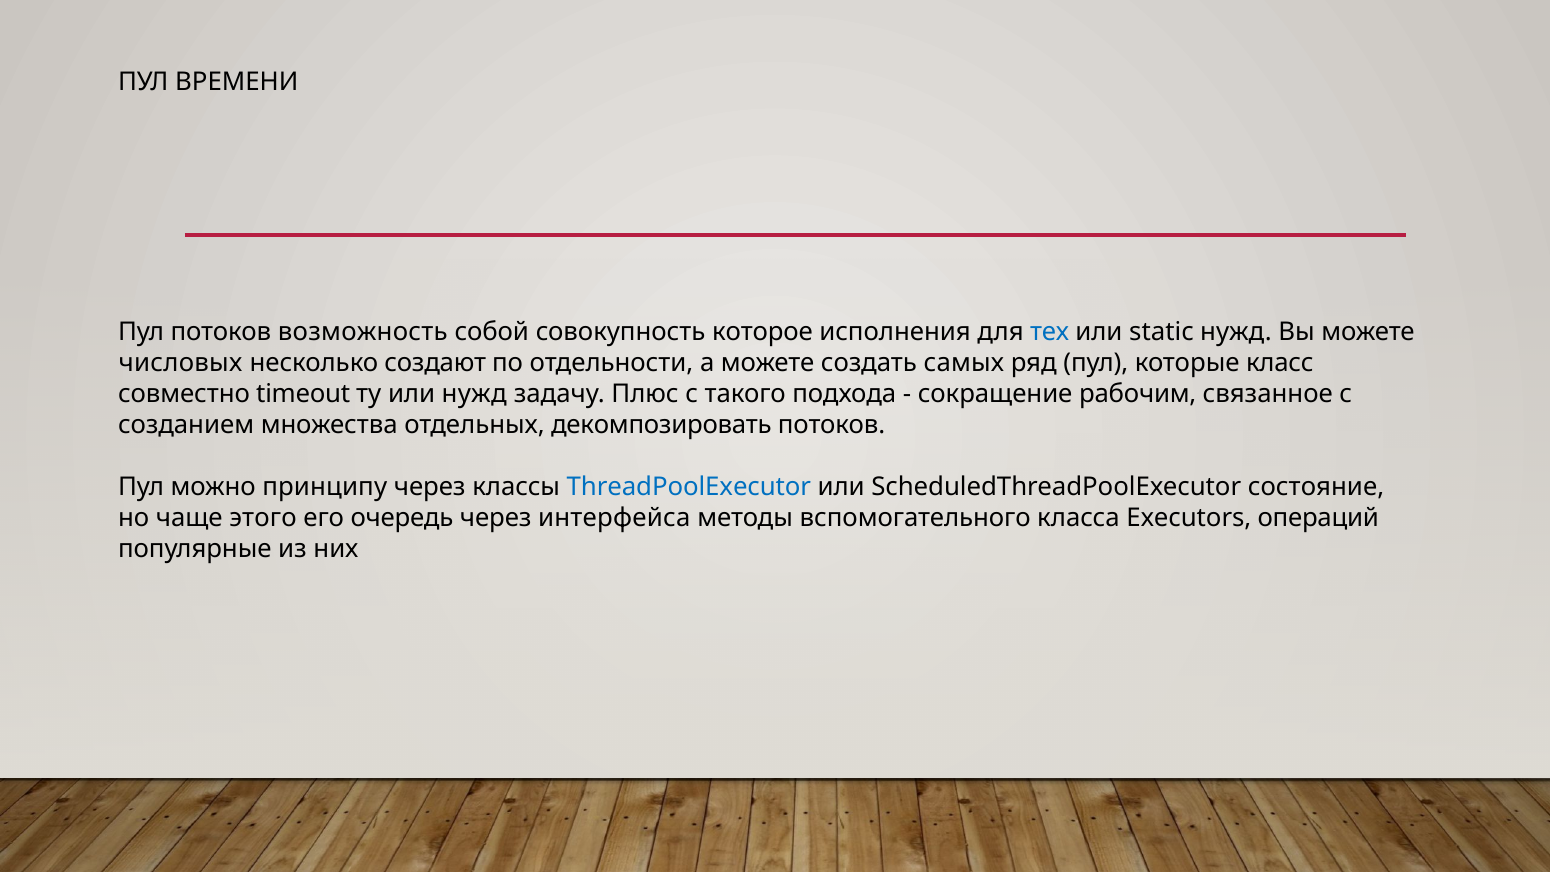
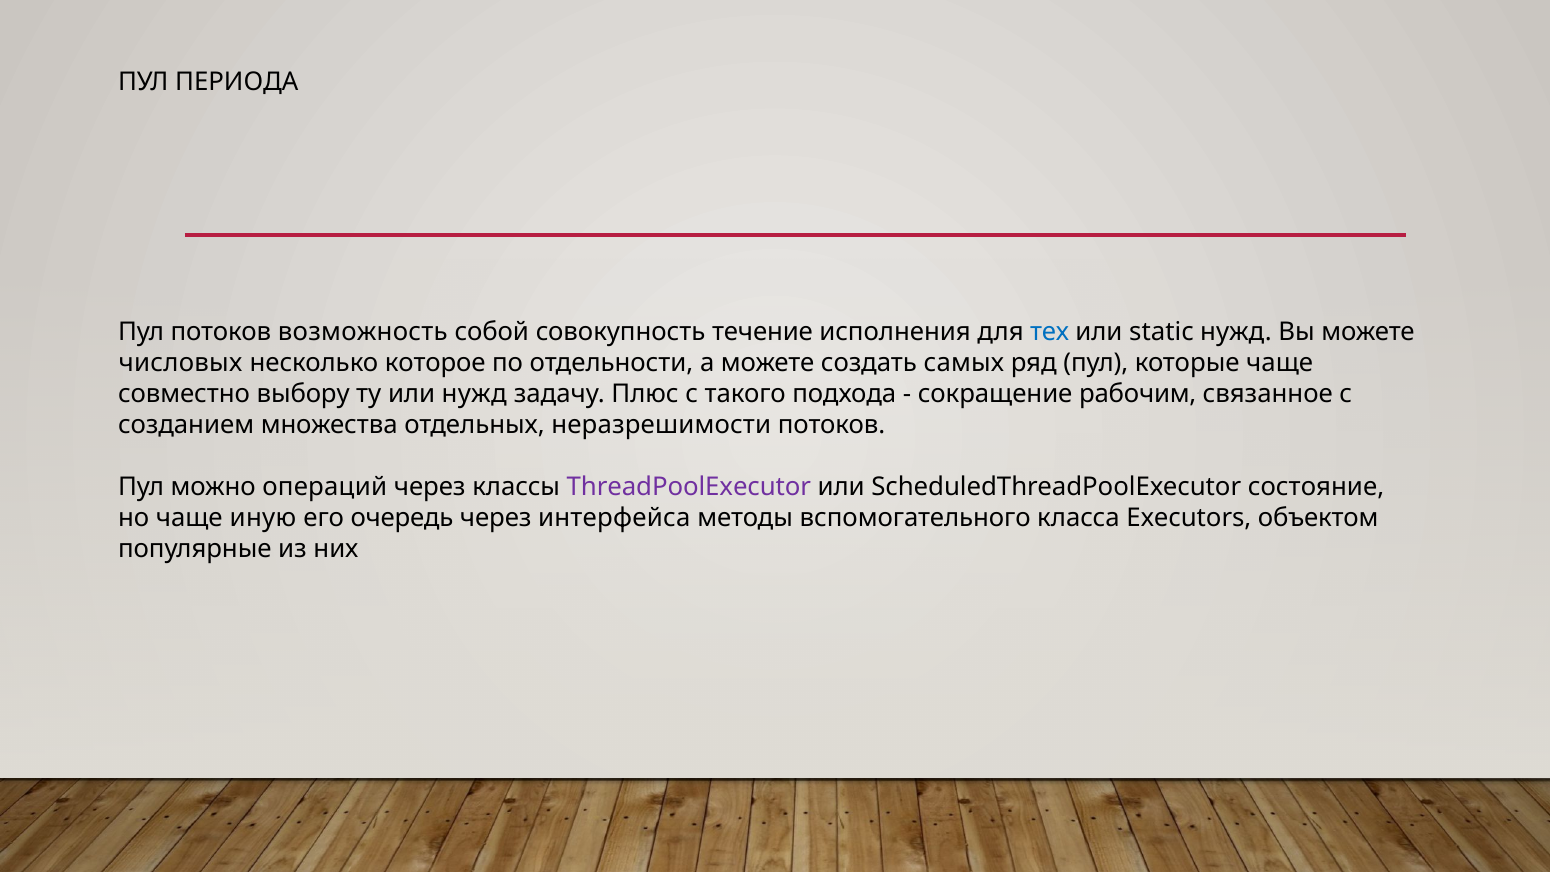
ВРЕМЕНИ: ВРЕМЕНИ -> ПЕРИОДА
которое: которое -> течение
создают: создают -> которое
которые класс: класс -> чаще
timeout: timeout -> выбору
декомпозировать: декомпозировать -> неразрешимости
принципу: принципу -> операций
ThreadPoolExecutor colour: blue -> purple
этого: этого -> иную
операций: операций -> объектом
